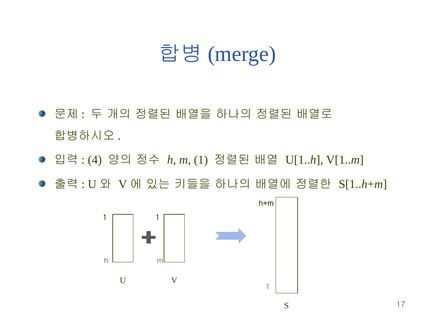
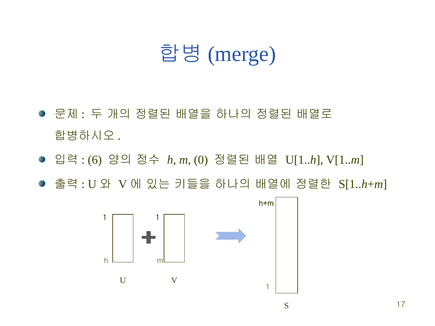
4: 4 -> 6
h m 1: 1 -> 0
